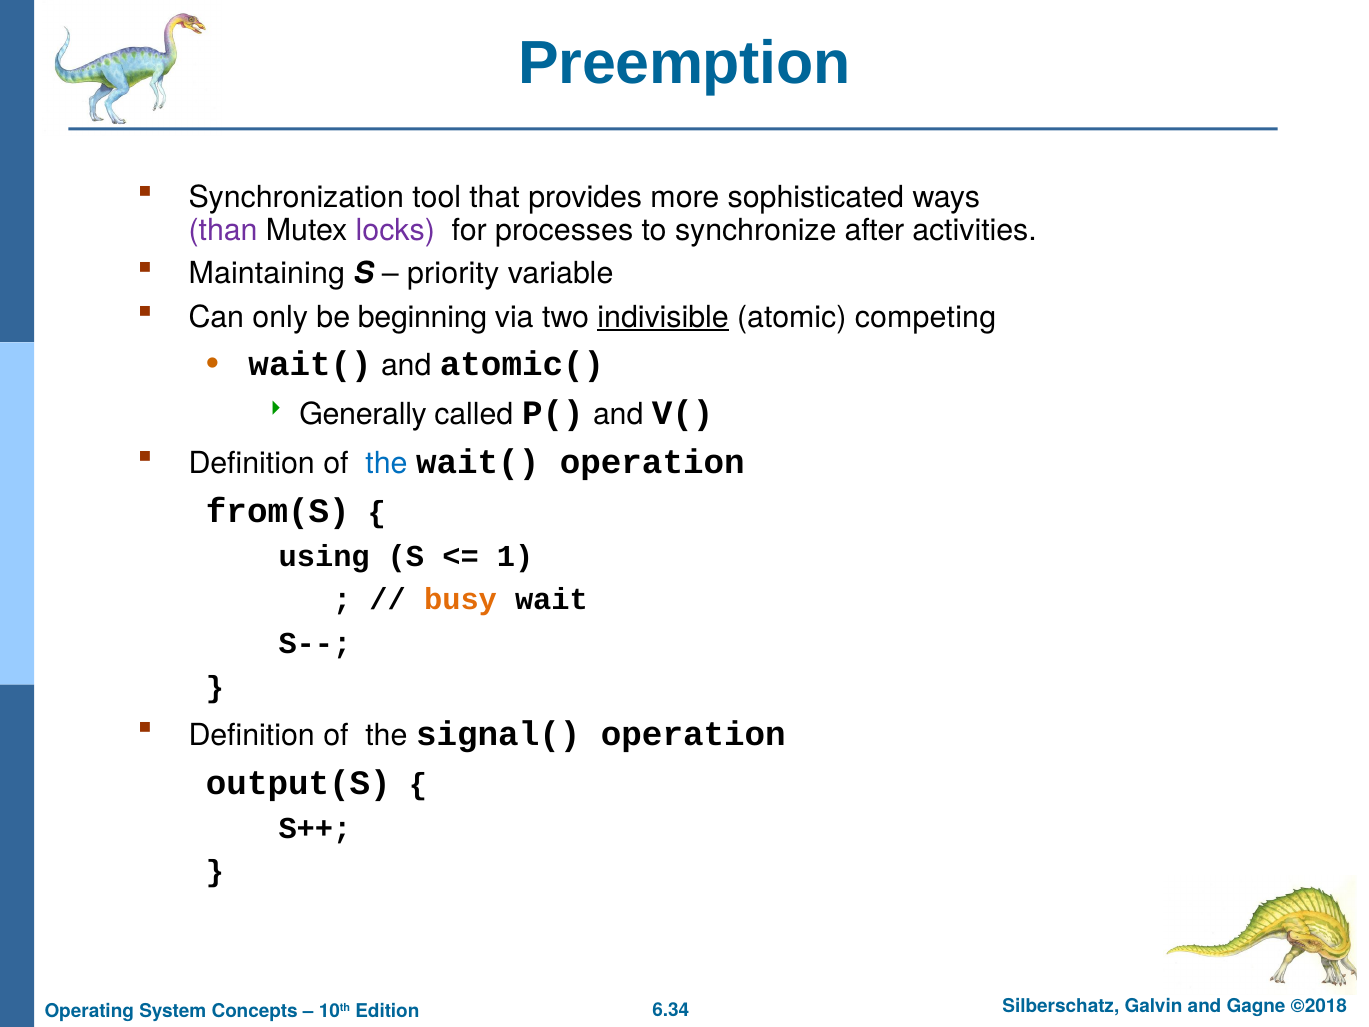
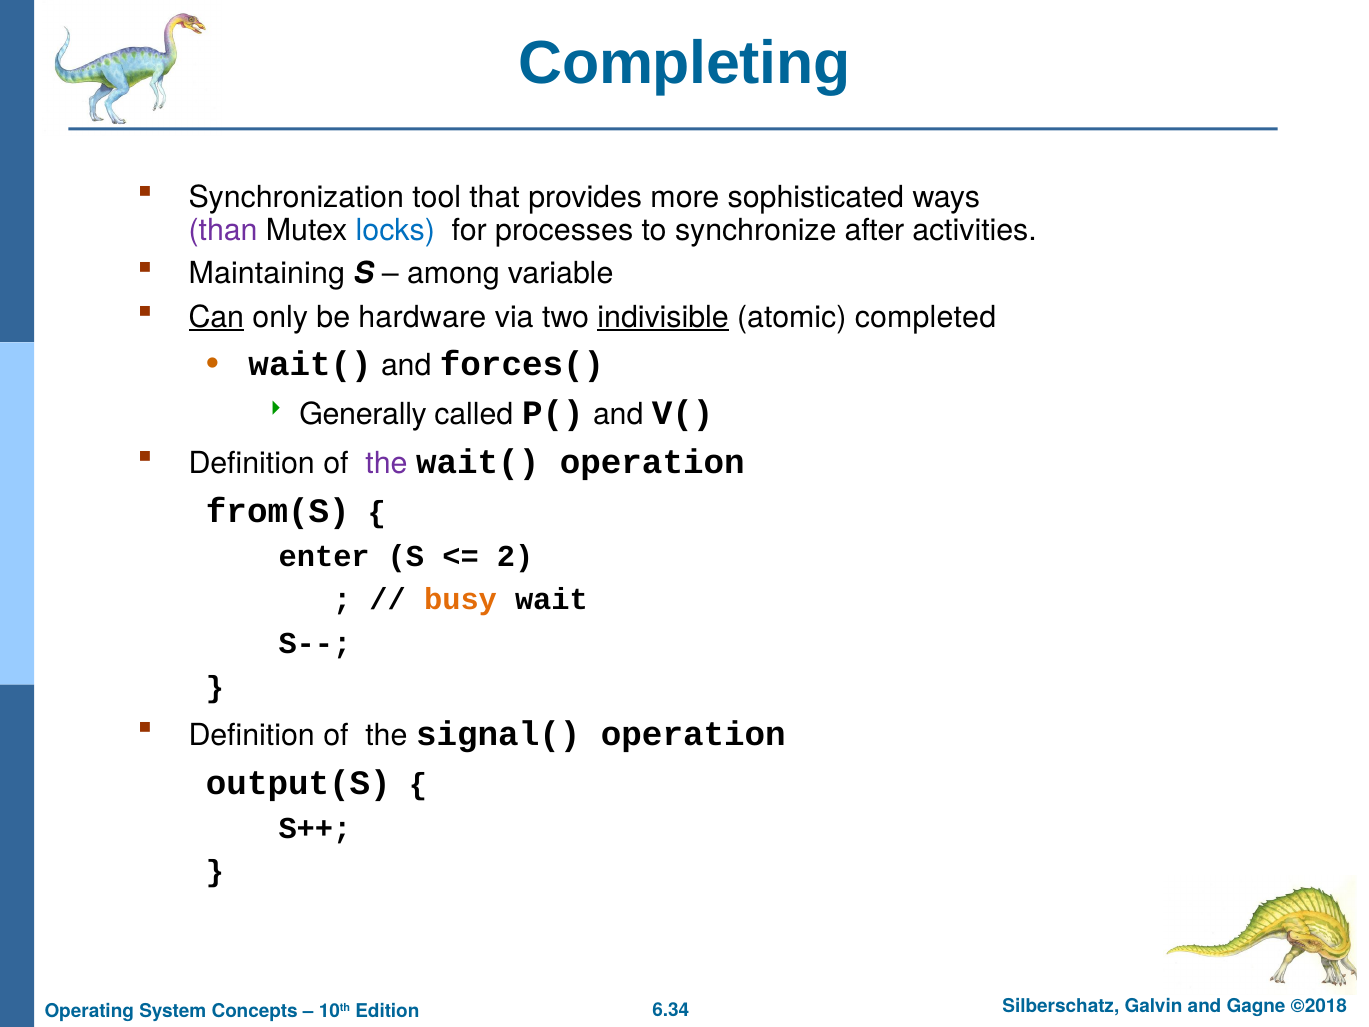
Preemption: Preemption -> Completing
locks colour: purple -> blue
priority: priority -> among
Can underline: none -> present
beginning: beginning -> hardware
competing: competing -> completed
atomic(: atomic( -> forces(
the at (386, 463) colour: blue -> purple
using: using -> enter
1: 1 -> 2
